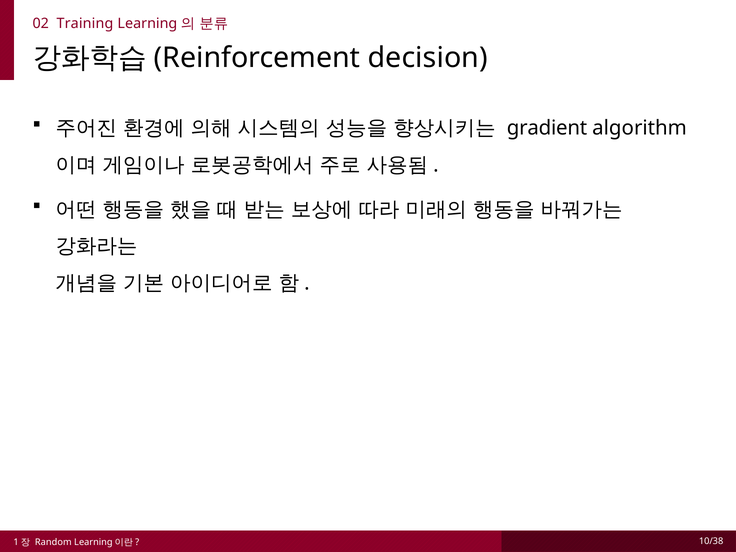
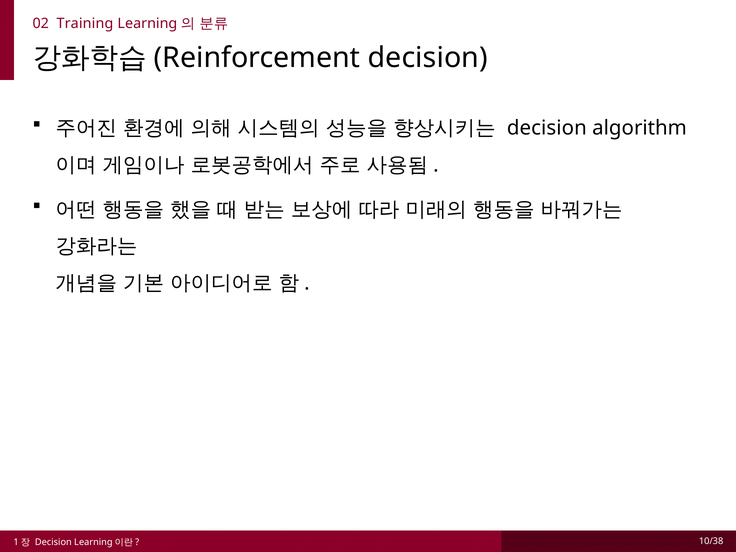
gradient at (547, 128): gradient -> decision
Random at (53, 542): Random -> Decision
